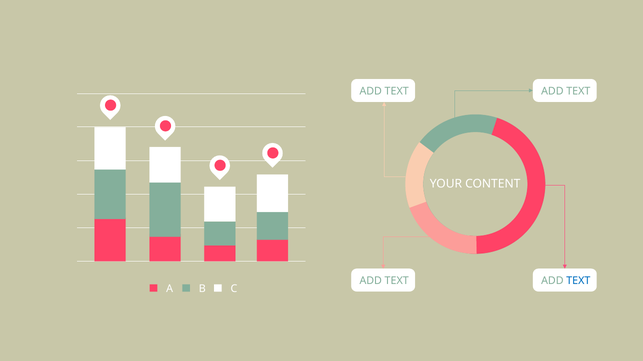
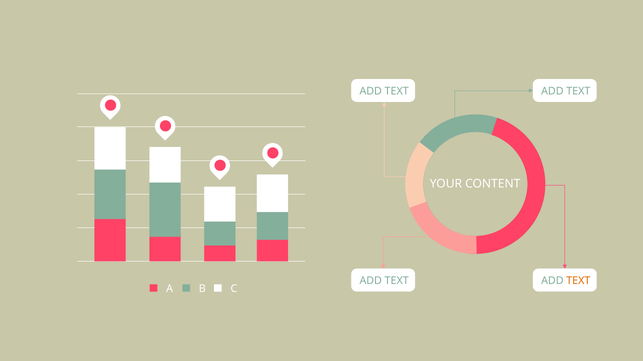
TEXT at (578, 281) colour: blue -> orange
